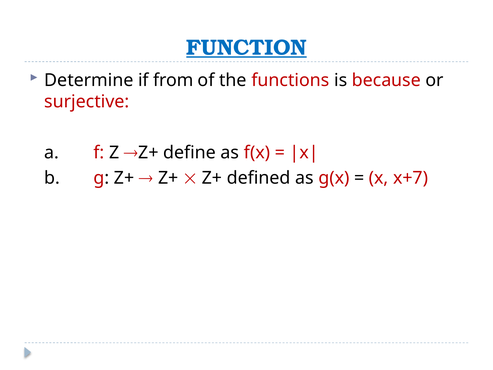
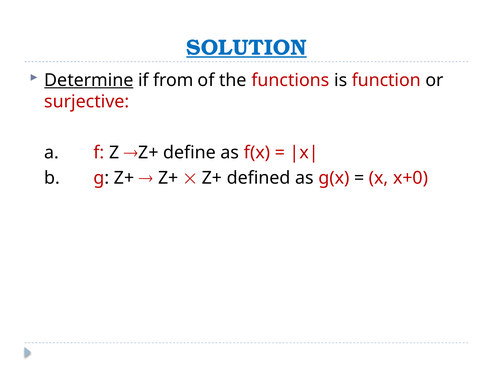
FUNCTION: FUNCTION -> SOLUTION
Determine underline: none -> present
because: because -> function
x+7: x+7 -> x+0
